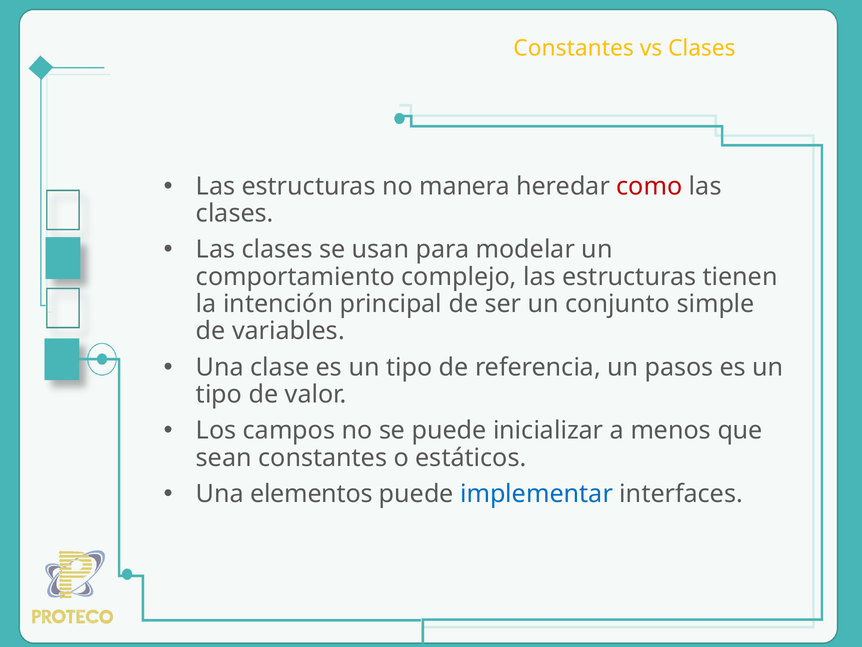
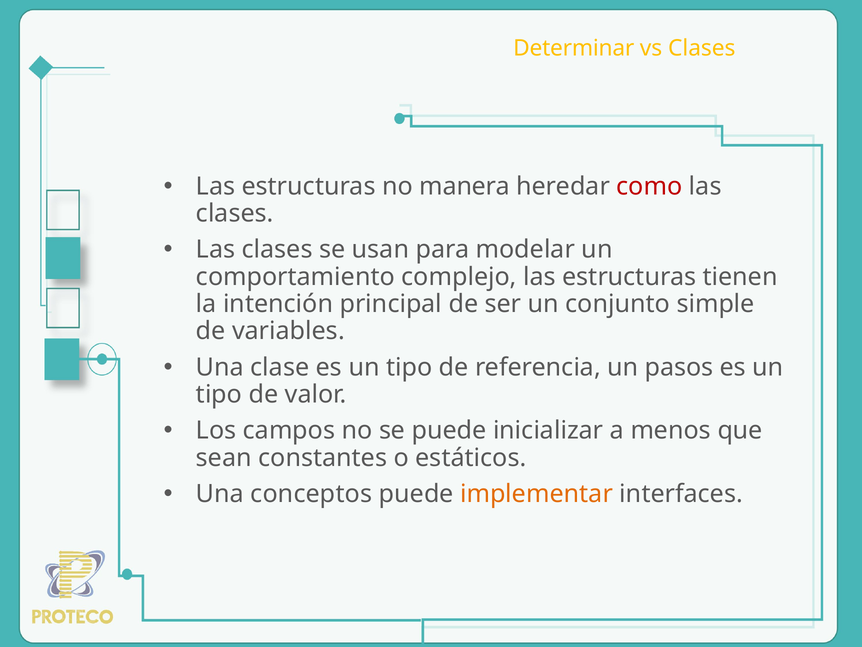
Constantes at (574, 48): Constantes -> Determinar
elementos: elementos -> conceptos
implementar colour: blue -> orange
